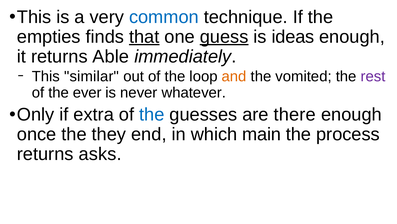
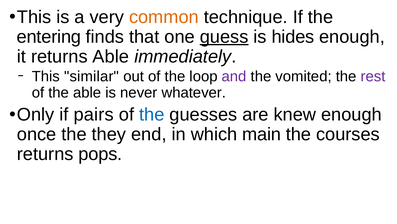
common colour: blue -> orange
empties: empties -> entering
that underline: present -> none
ideas: ideas -> hides
and colour: orange -> purple
the ever: ever -> able
extra: extra -> pairs
there: there -> knew
process: process -> courses
asks: asks -> pops
